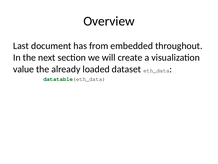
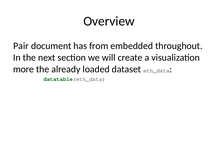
Last: Last -> Pair
value: value -> more
